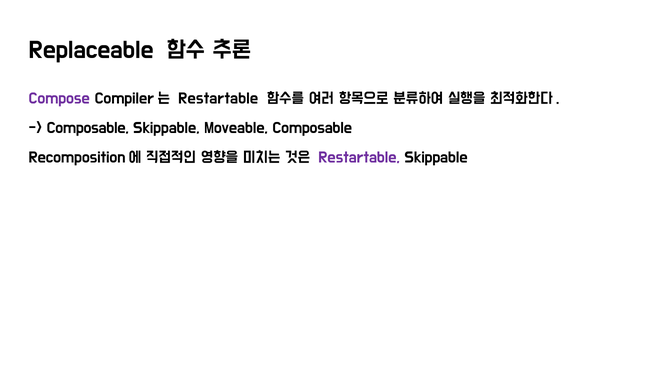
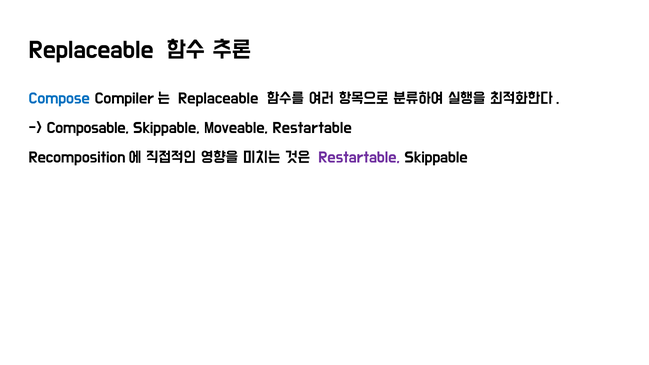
Compose colour: purple -> blue
Restartable at (218, 98): Restartable -> Replaceable
Moveable Composable: Composable -> Restartable
